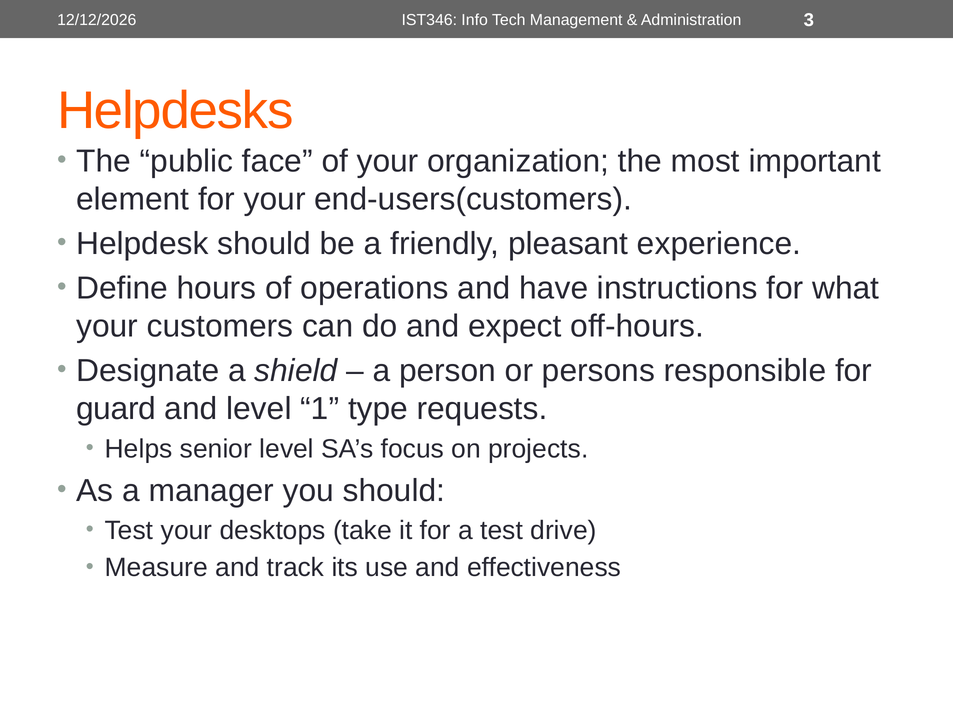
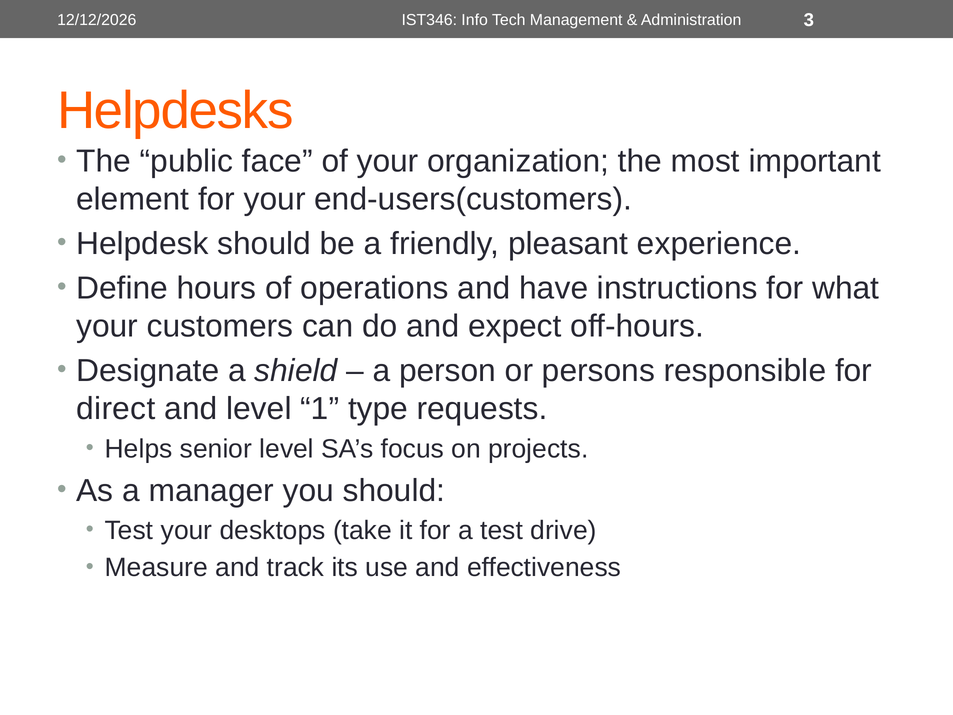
guard: guard -> direct
